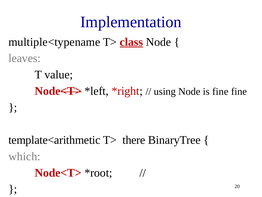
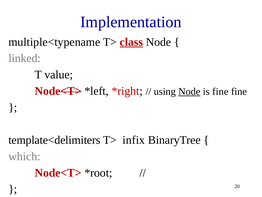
leaves: leaves -> linked
Node at (189, 91) underline: none -> present
template<arithmetic: template<arithmetic -> template<delimiters
there: there -> infix
